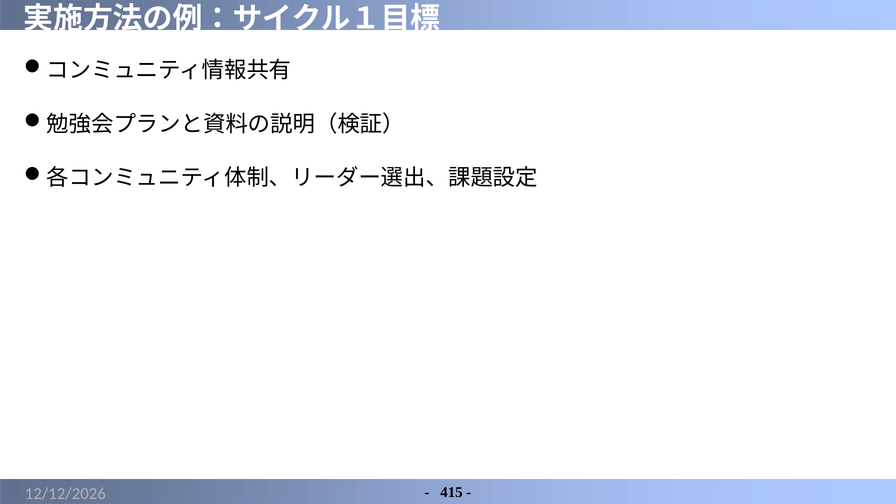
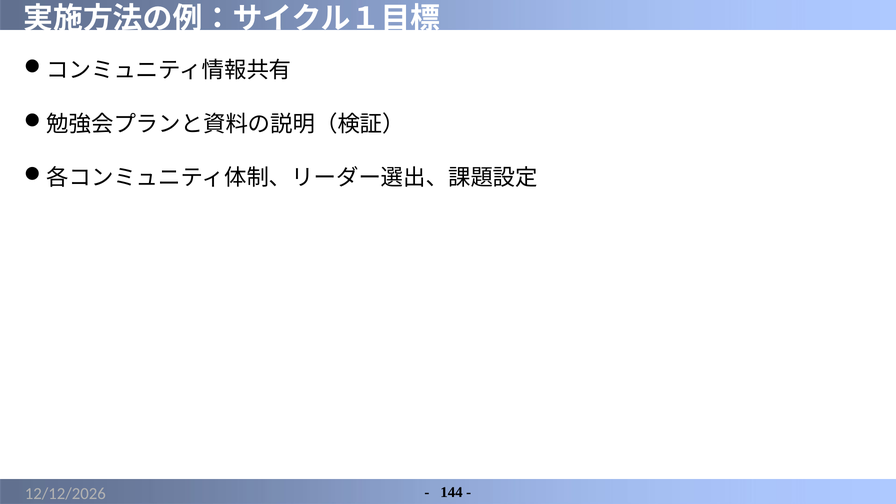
415: 415 -> 144
